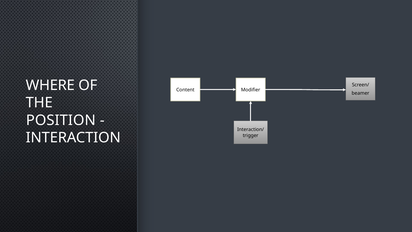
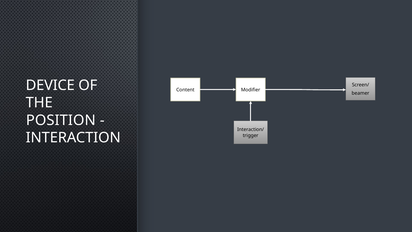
WHERE: WHERE -> DEVICE
